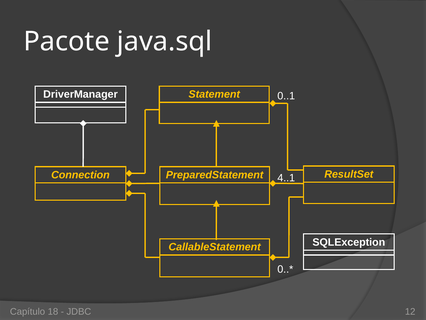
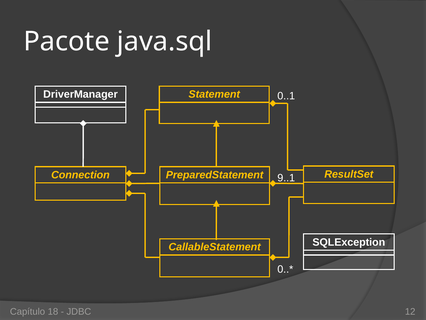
4..1: 4..1 -> 9..1
